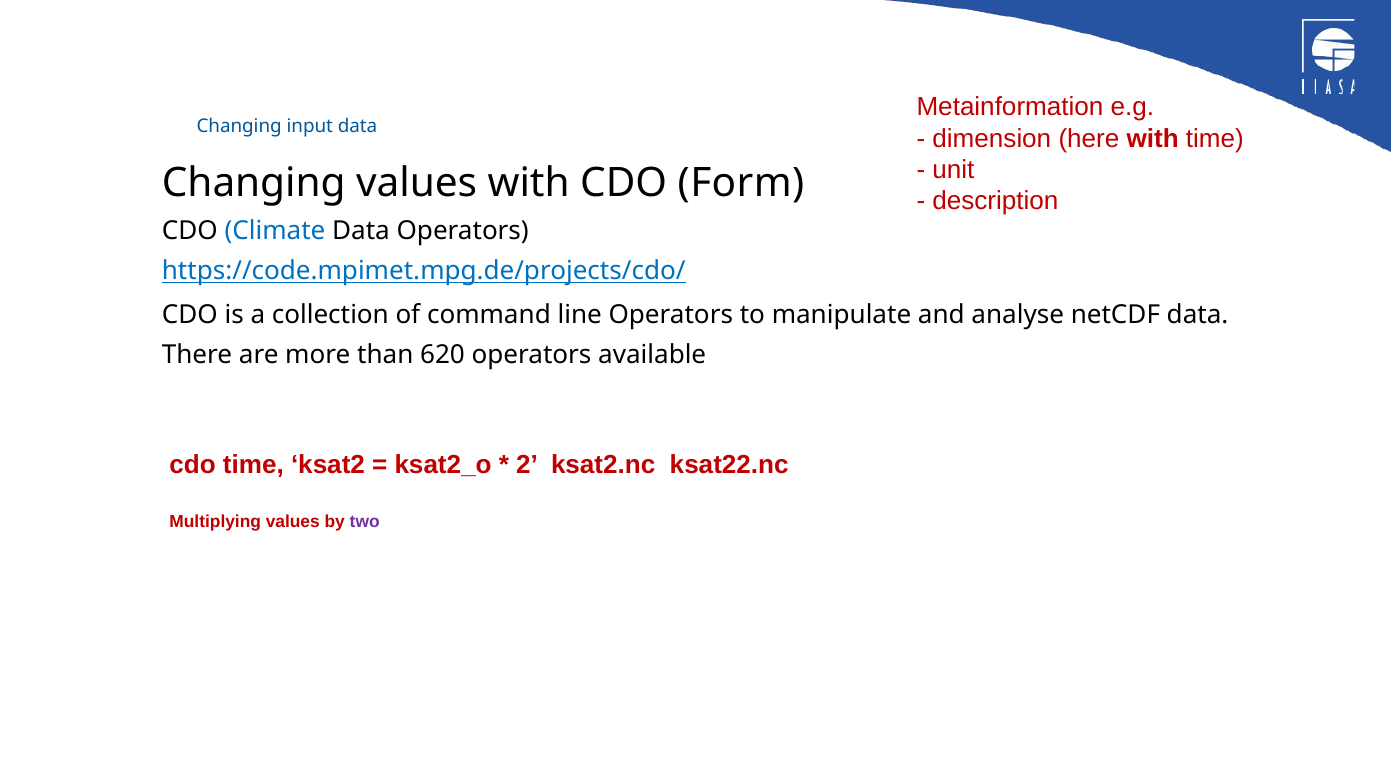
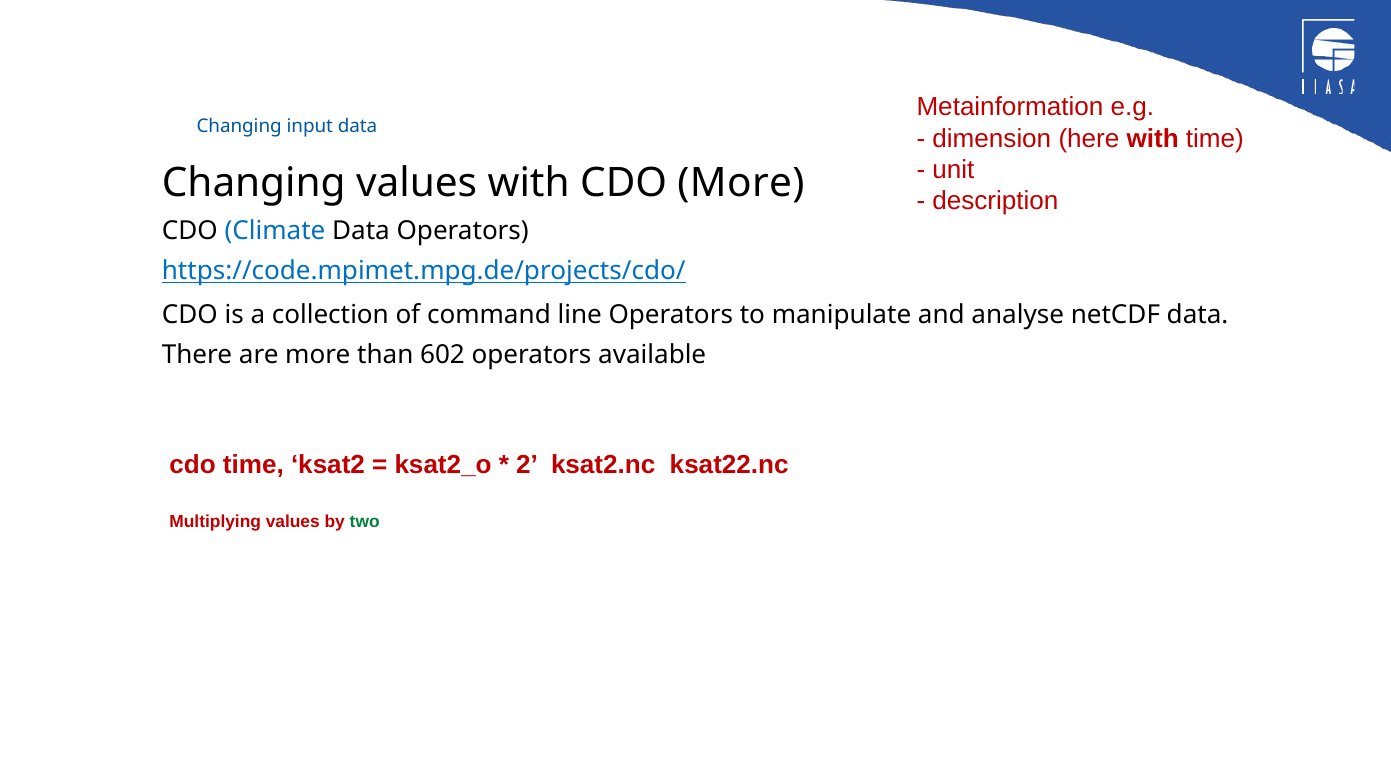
CDO Form: Form -> More
620: 620 -> 602
two colour: purple -> green
